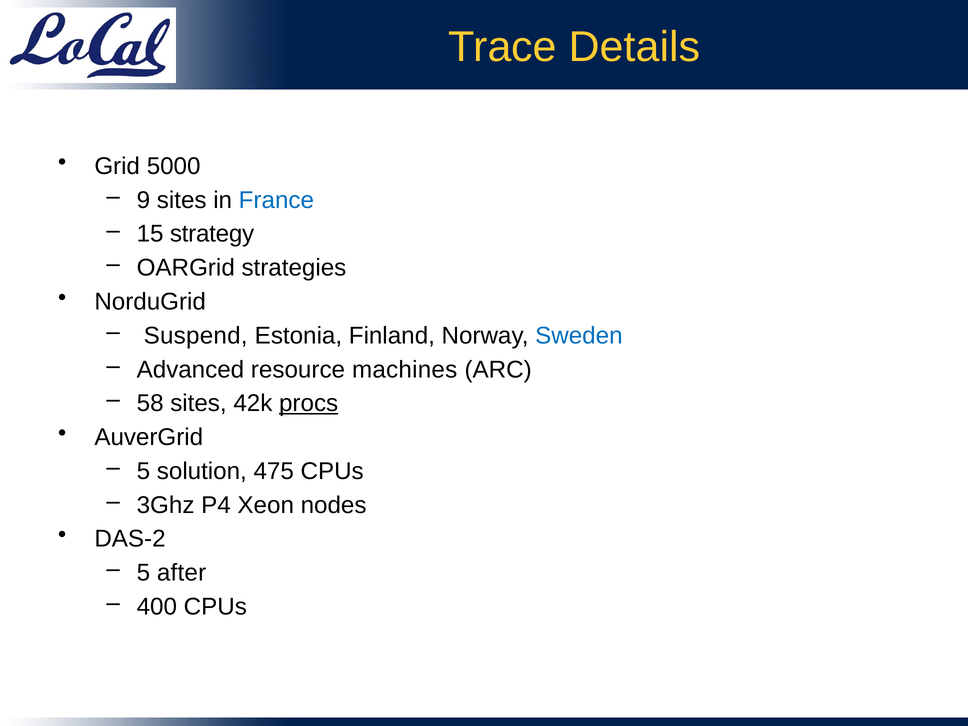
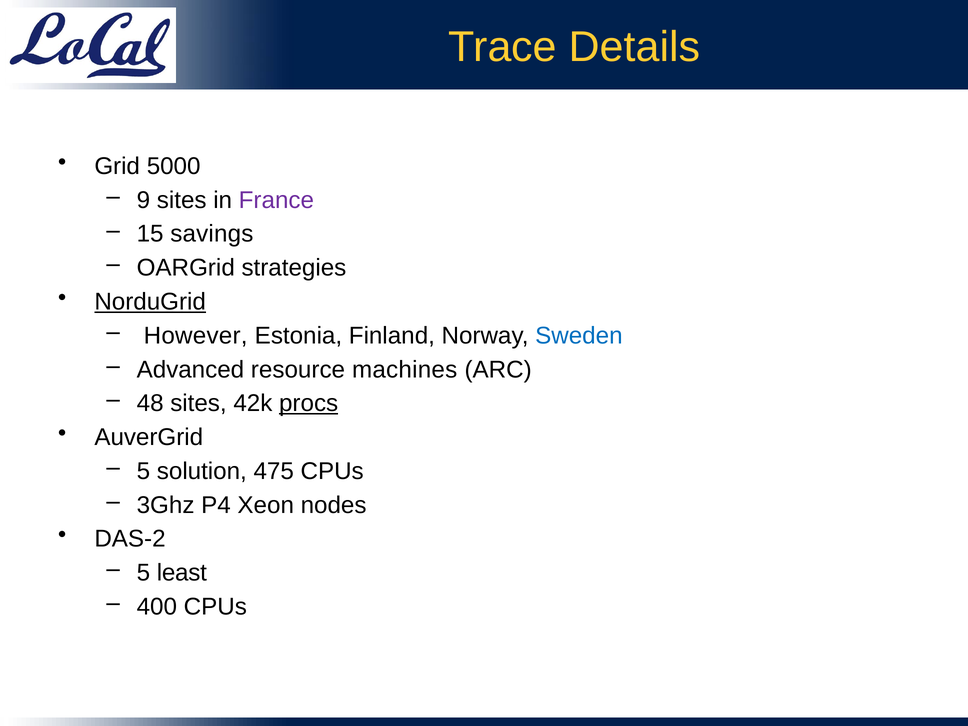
France colour: blue -> purple
strategy: strategy -> savings
NorduGrid underline: none -> present
Suspend: Suspend -> However
58: 58 -> 48
after: after -> least
